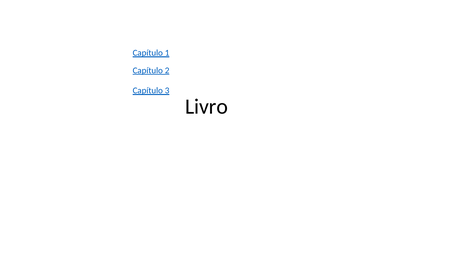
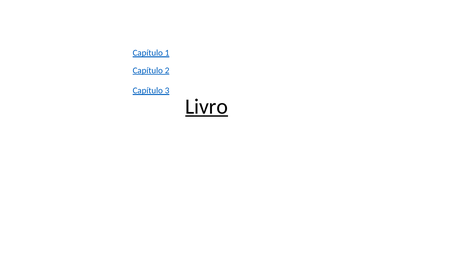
Livro underline: none -> present
